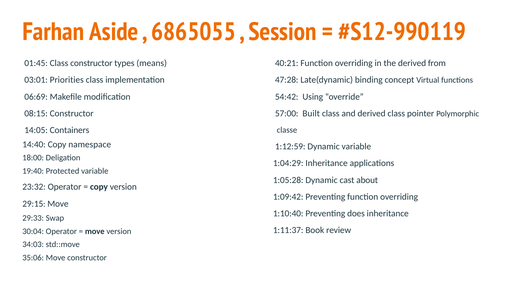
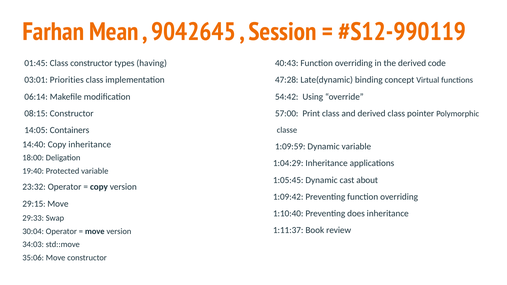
Aside: Aside -> Mean
6865055: 6865055 -> 9042645
40:21: 40:21 -> 40:43
from: from -> code
means: means -> having
06:69: 06:69 -> 06:14
Built: Built -> Print
Copy namespace: namespace -> inheritance
1:12:59: 1:12:59 -> 1:09:59
1:05:28: 1:05:28 -> 1:05:45
